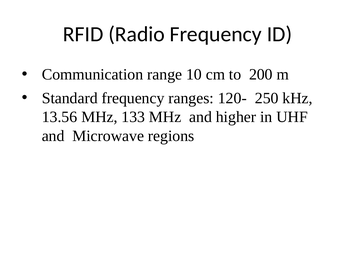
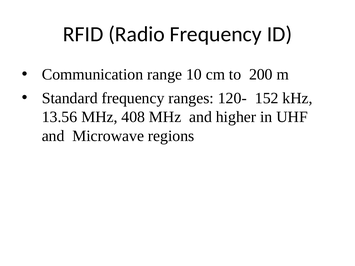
250: 250 -> 152
133: 133 -> 408
